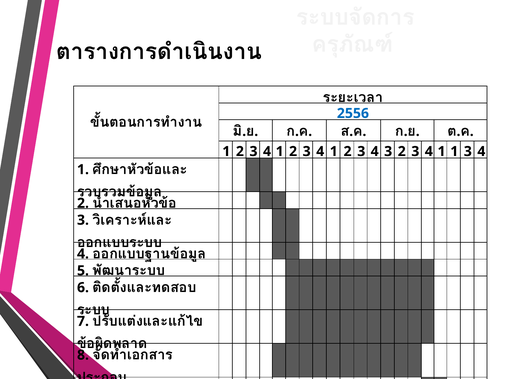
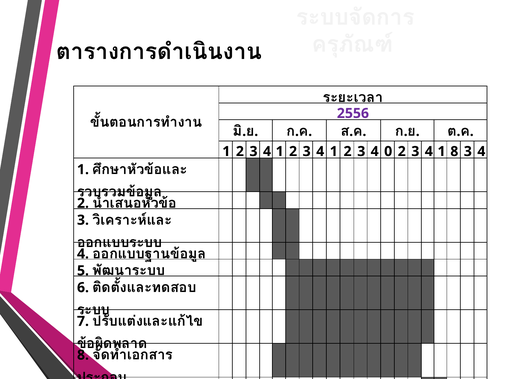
2556 colour: blue -> purple
4 3: 3 -> 0
1 1: 1 -> 8
